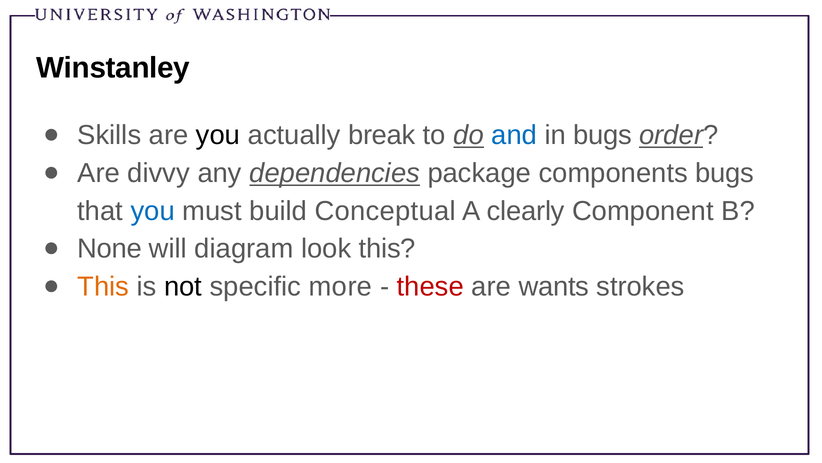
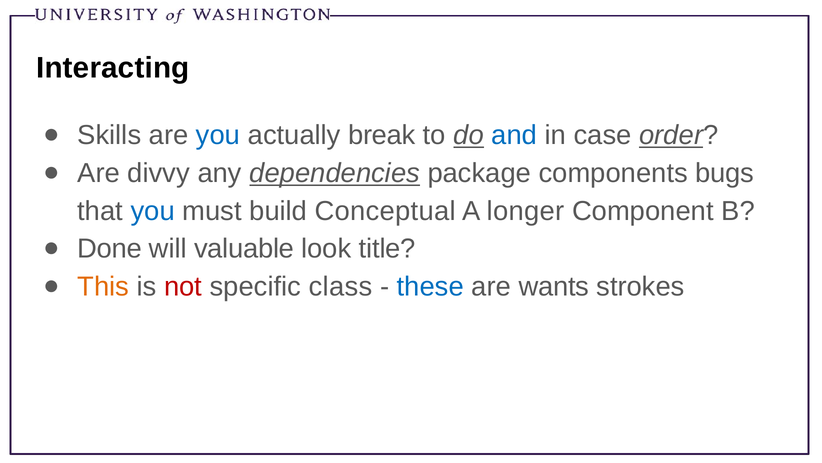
Winstanley: Winstanley -> Interacting
you at (218, 135) colour: black -> blue
in bugs: bugs -> case
clearly: clearly -> longer
None: None -> Done
diagram: diagram -> valuable
look this: this -> title
not colour: black -> red
more: more -> class
these colour: red -> blue
